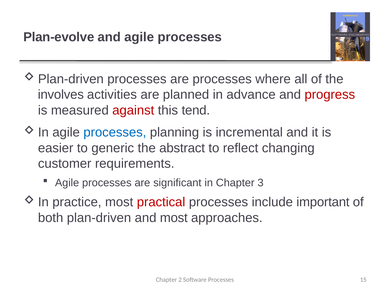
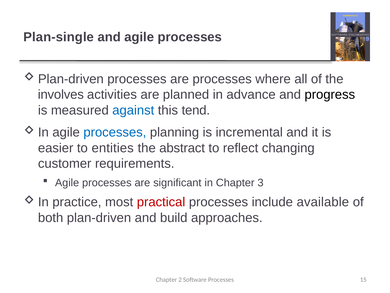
Plan-evolve: Plan-evolve -> Plan-single
progress colour: red -> black
against colour: red -> blue
generic: generic -> entities
important: important -> available
and most: most -> build
